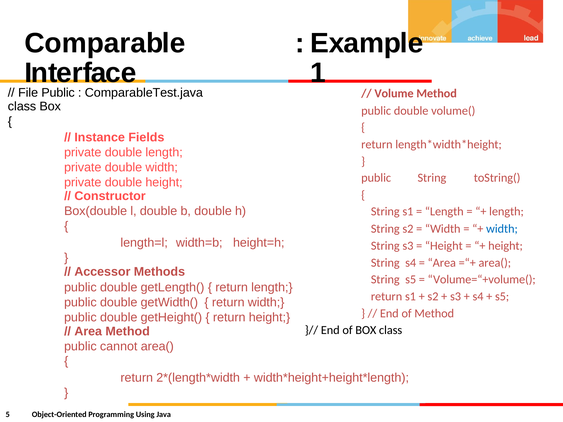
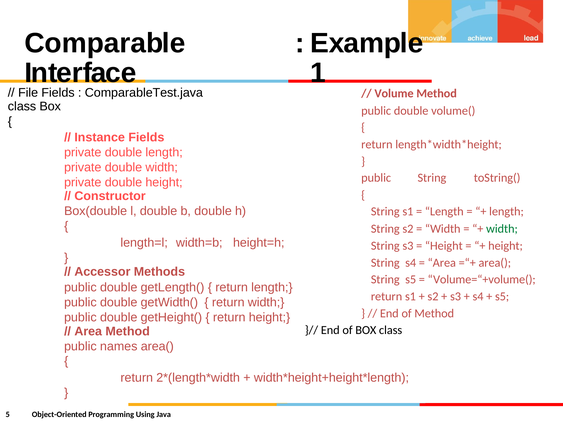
File Public: Public -> Fields
width at (502, 229) colour: blue -> green
cannot: cannot -> names
